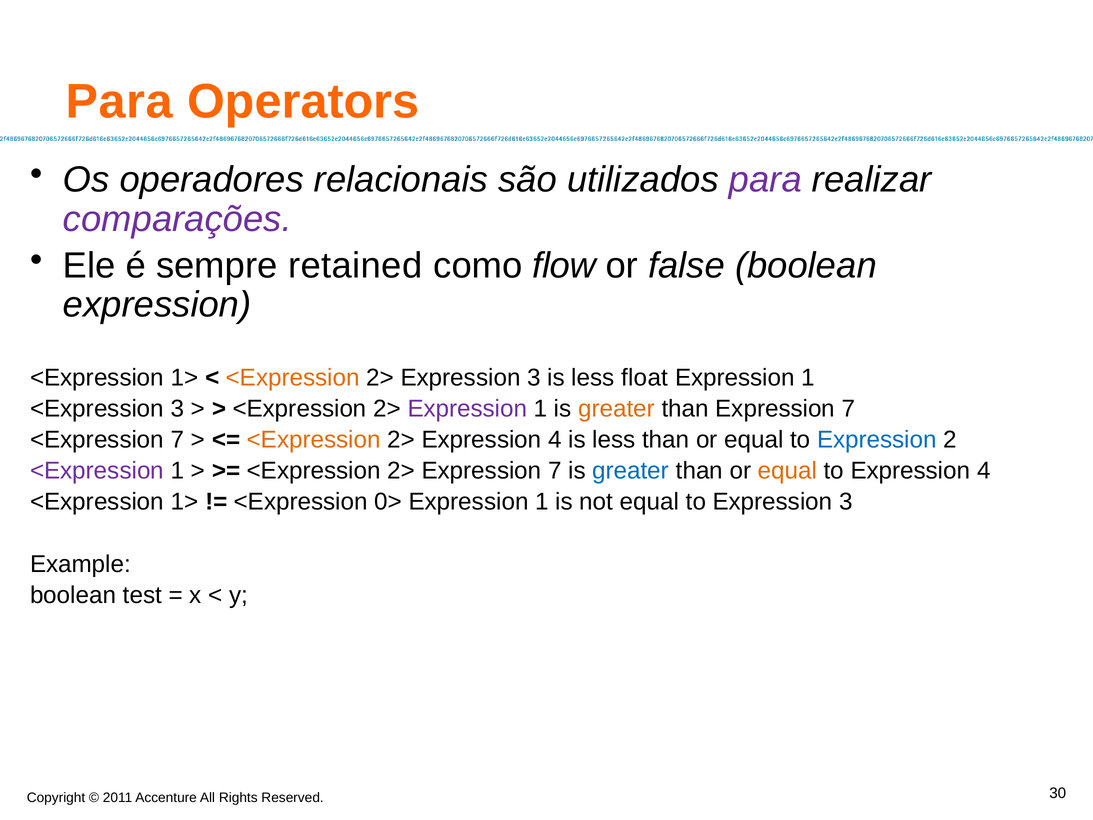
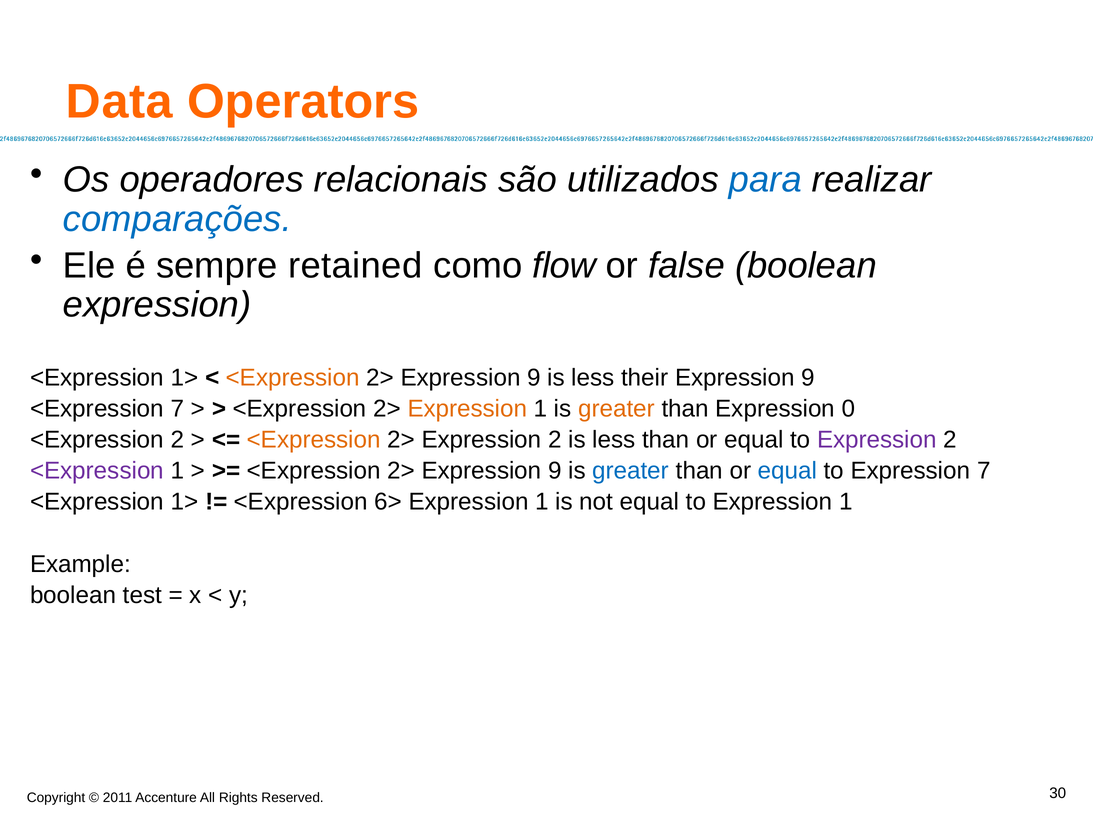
Para at (119, 102): Para -> Data
para at (765, 180) colour: purple -> blue
comparações colour: purple -> blue
3 at (534, 377): 3 -> 9
float: float -> their
1 at (808, 377): 1 -> 9
<Expression 3: 3 -> 7
Expression at (467, 409) colour: purple -> orange
than Expression 7: 7 -> 0
<Expression 7: 7 -> 2
2> Expression 4: 4 -> 2
Expression at (877, 440) colour: blue -> purple
7 at (555, 471): 7 -> 9
equal at (788, 471) colour: orange -> blue
to Expression 4: 4 -> 7
0>: 0> -> 6>
to Expression 3: 3 -> 1
